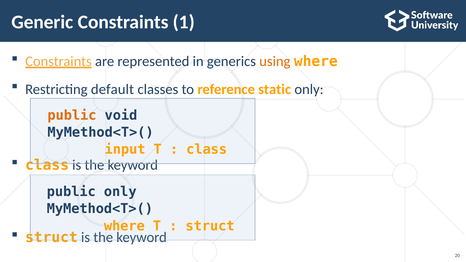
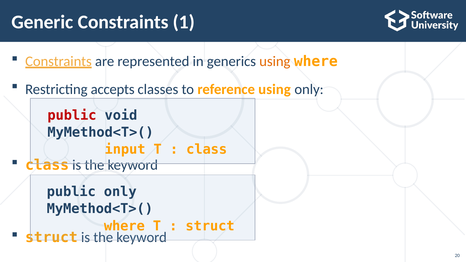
default: default -> accepts
reference static: static -> using
public at (72, 115) colour: orange -> red
